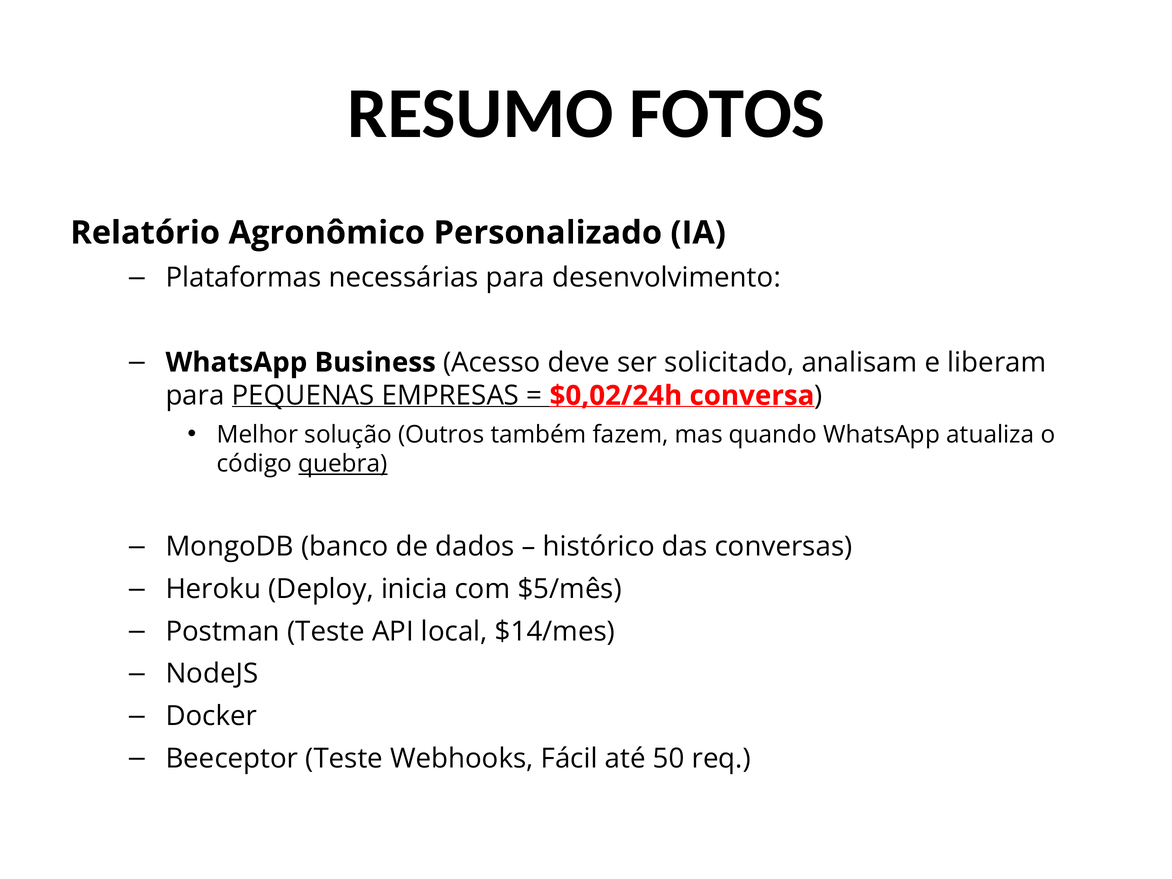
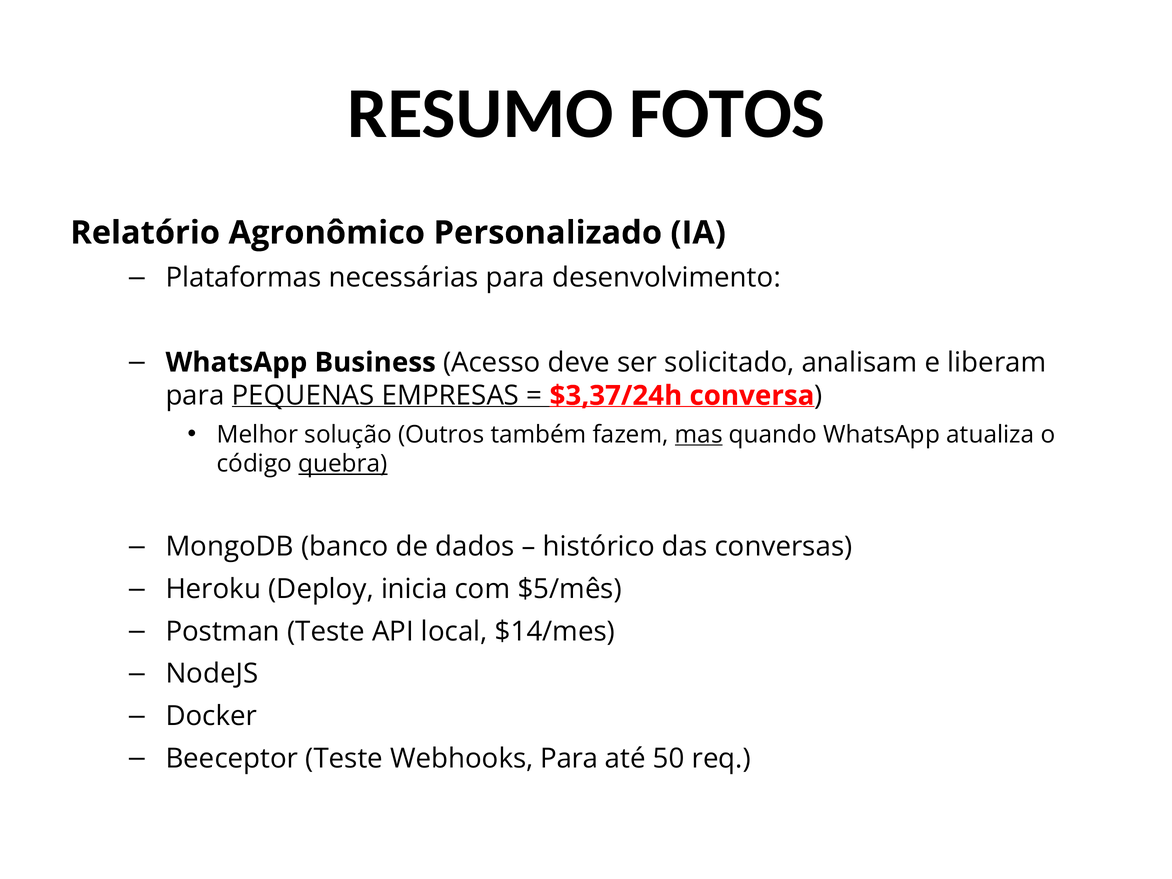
$0,02/24h: $0,02/24h -> $3,37/24h
mas underline: none -> present
Webhooks Fácil: Fácil -> Para
